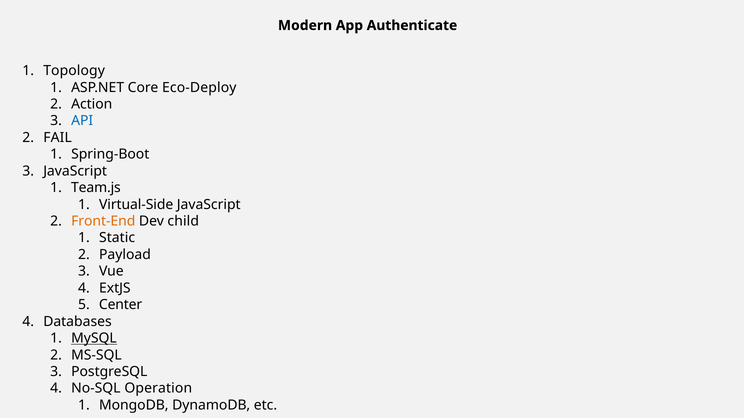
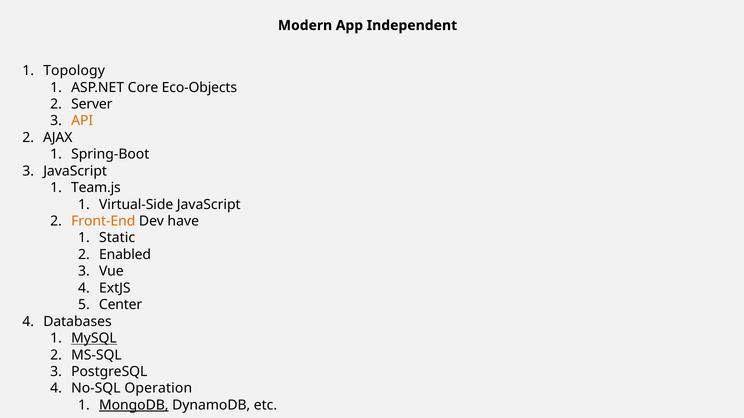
Authenticate: Authenticate -> Independent
Eco-Deploy: Eco-Deploy -> Eco-Objects
Action: Action -> Server
API colour: blue -> orange
FAIL: FAIL -> AJAX
child: child -> have
Payload: Payload -> Enabled
MongoDB underline: none -> present
